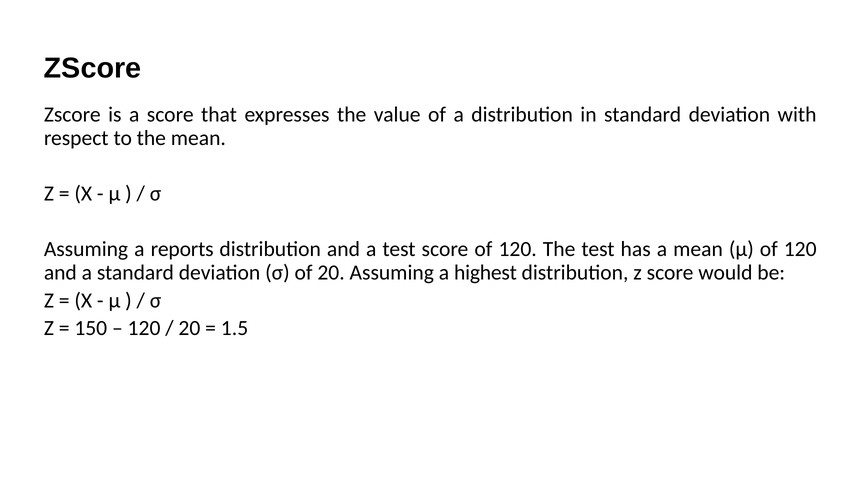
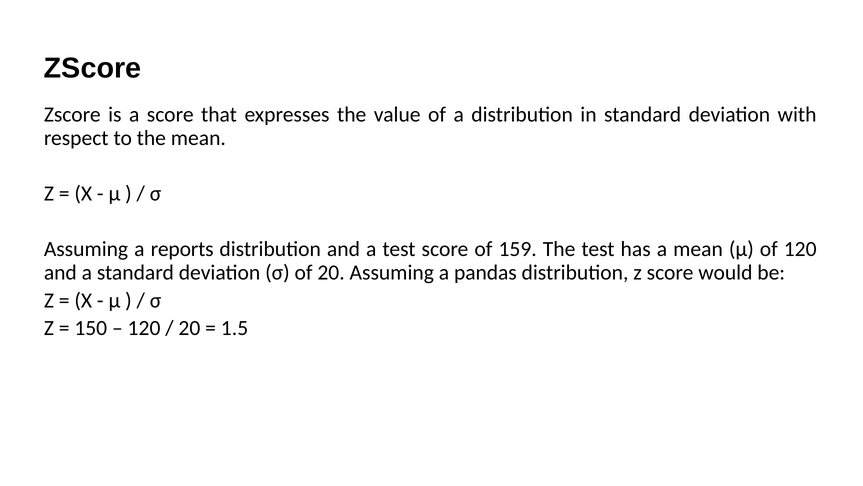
score of 120: 120 -> 159
highest: highest -> pandas
